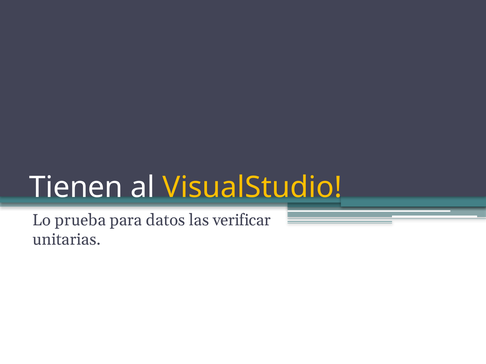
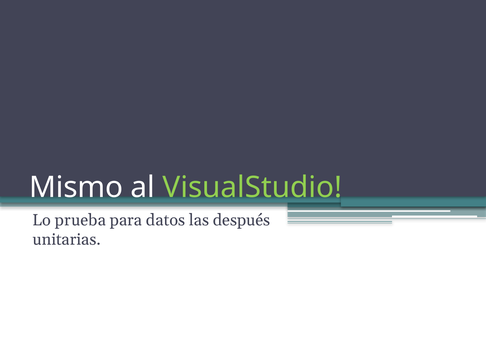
Tienen: Tienen -> Mismo
VisualStudio colour: yellow -> light green
verificar: verificar -> después
